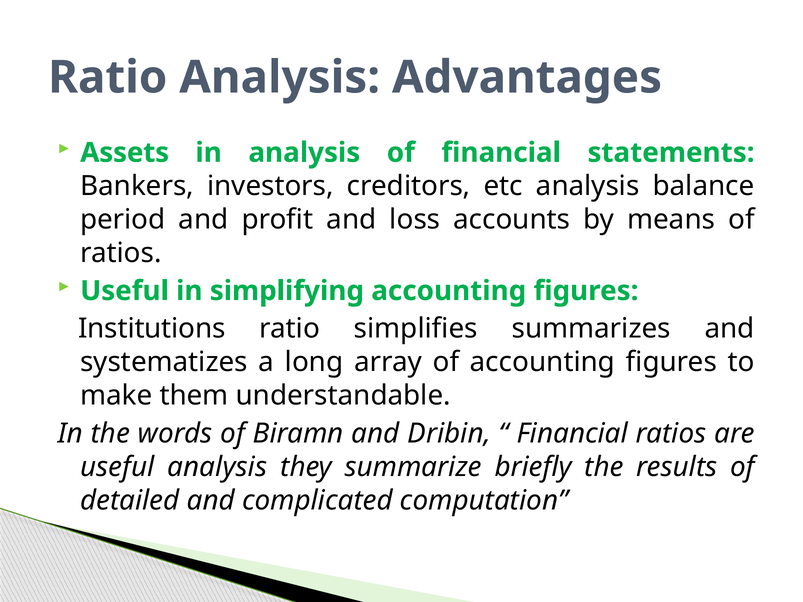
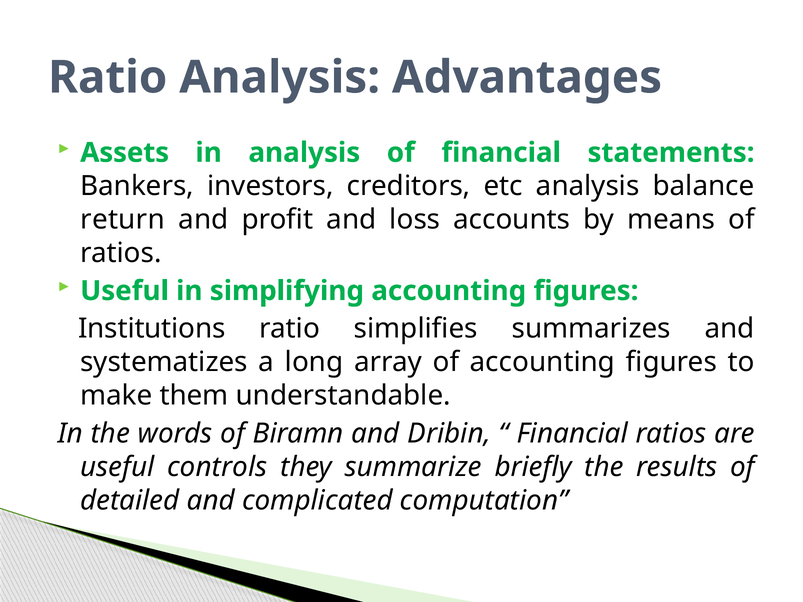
period: period -> return
useful analysis: analysis -> controls
